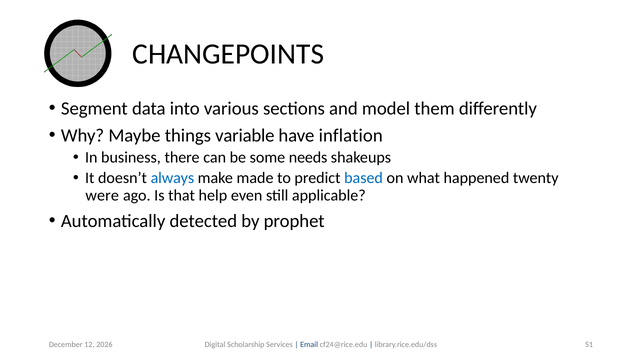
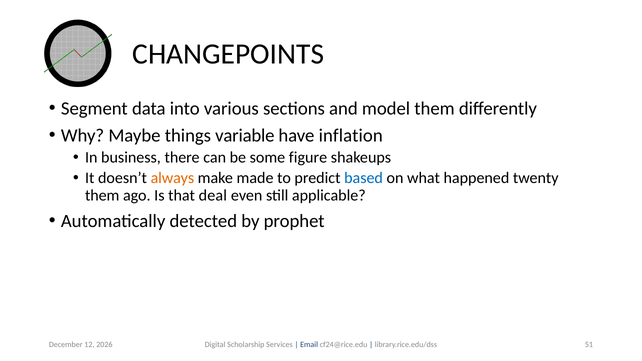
needs: needs -> figure
always colour: blue -> orange
were at (102, 196): were -> them
help: help -> deal
